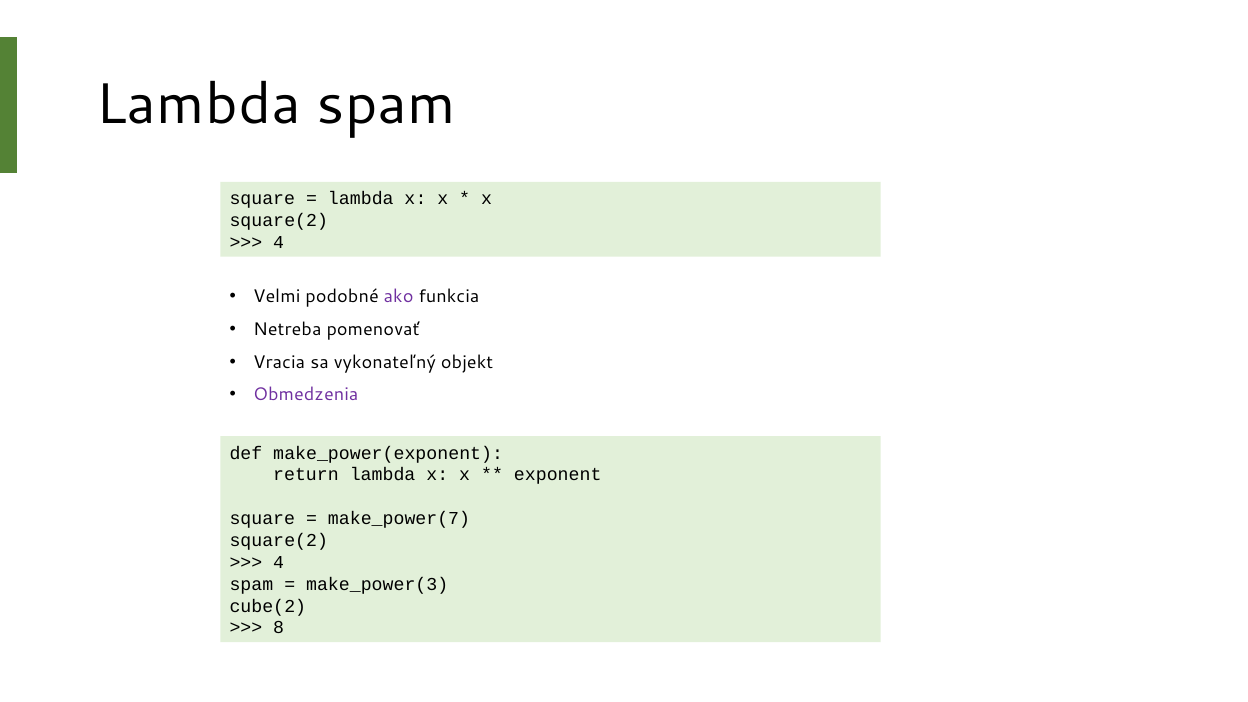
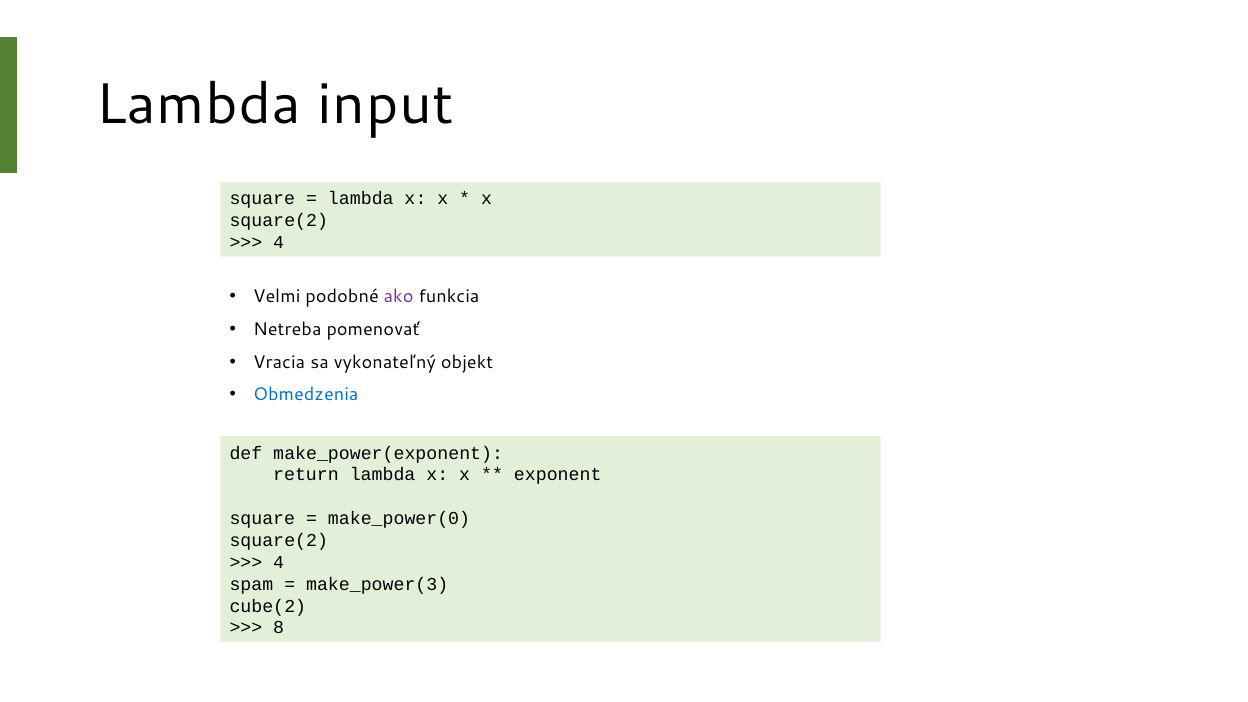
Lambda spam: spam -> input
Obmedzenia colour: purple -> blue
make_power(7: make_power(7 -> make_power(0
